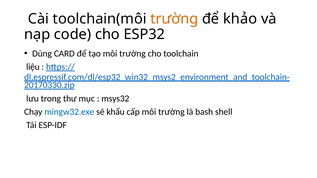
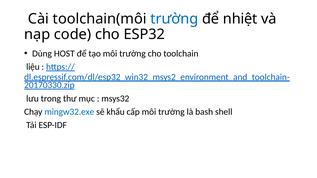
trường at (174, 19) colour: orange -> blue
khảo: khảo -> nhiệt
CARD: CARD -> HOST
